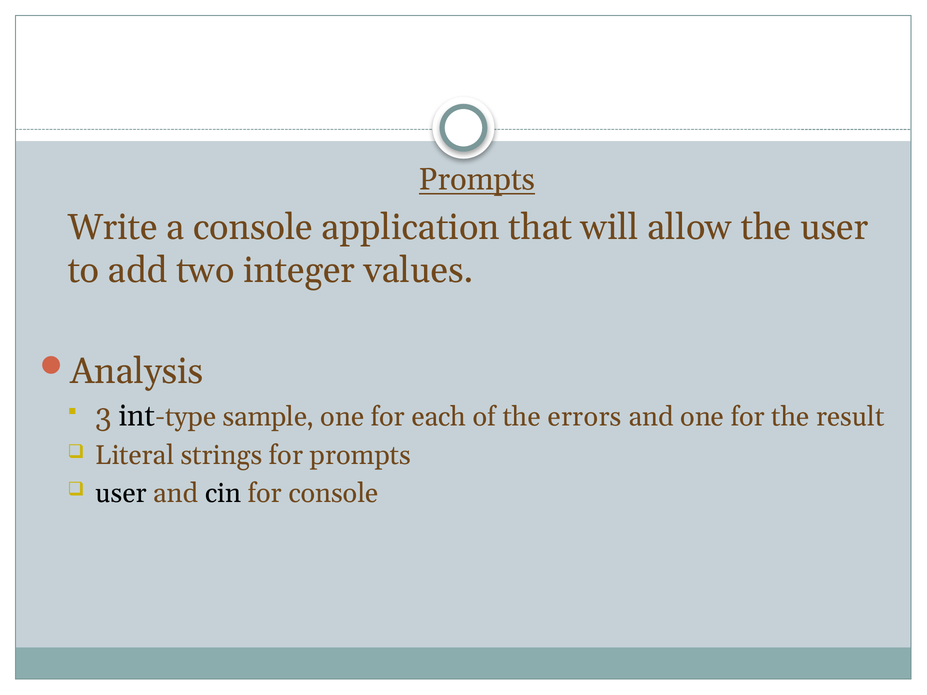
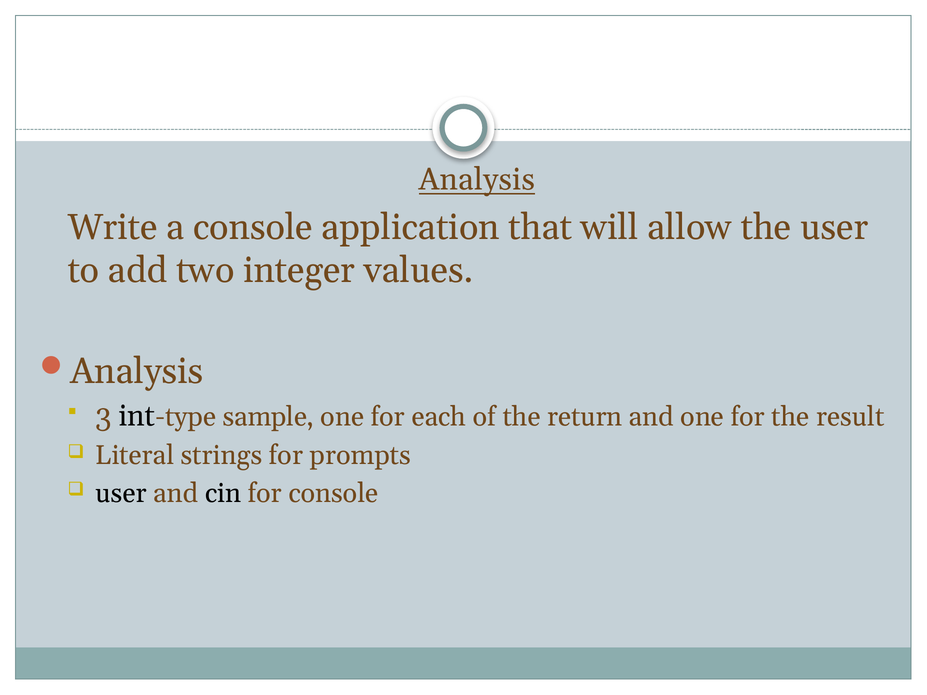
Prompts at (477, 180): Prompts -> Analysis
errors: errors -> return
